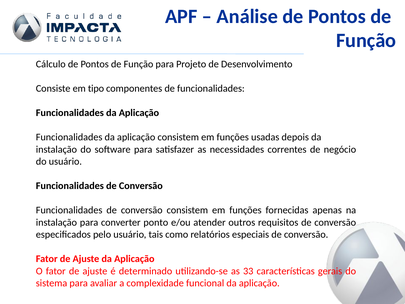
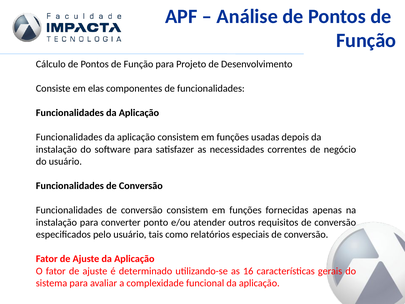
tipo: tipo -> elas
33: 33 -> 16
